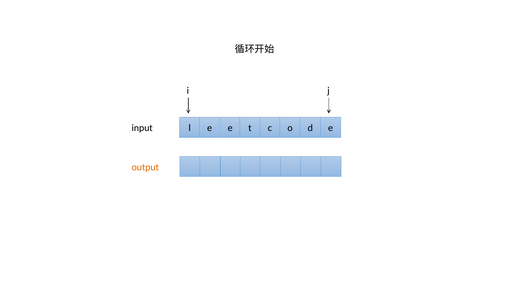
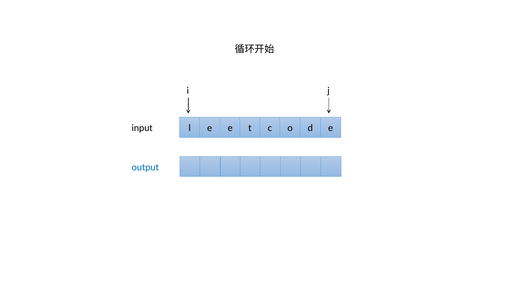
output colour: orange -> blue
